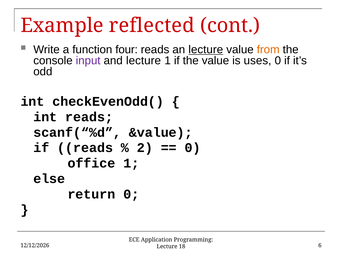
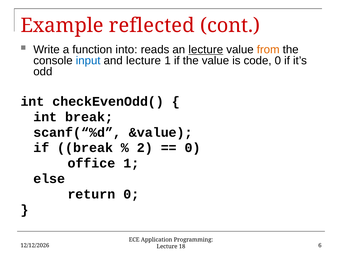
four: four -> into
input colour: purple -> blue
uses: uses -> code
int reads: reads -> break
if reads: reads -> break
